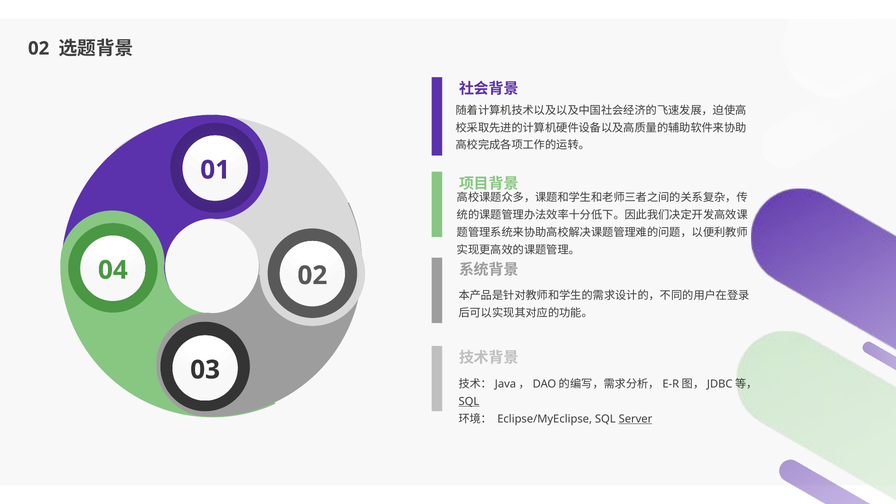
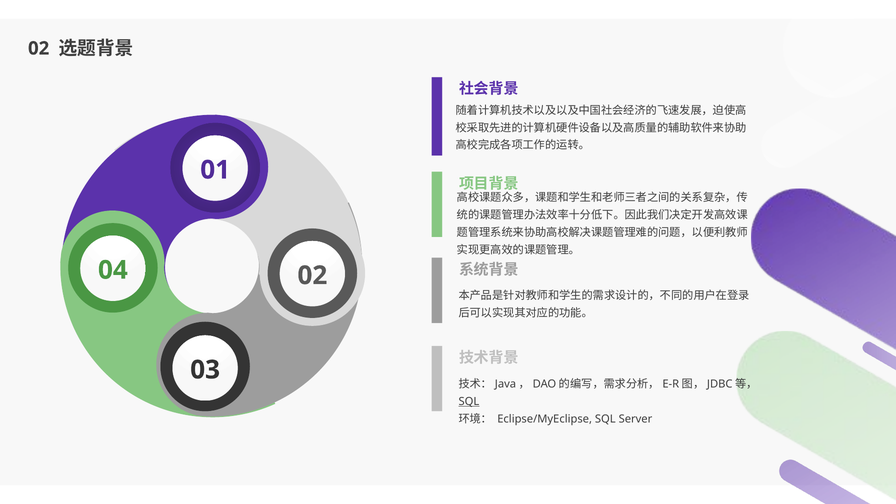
Server underline: present -> none
